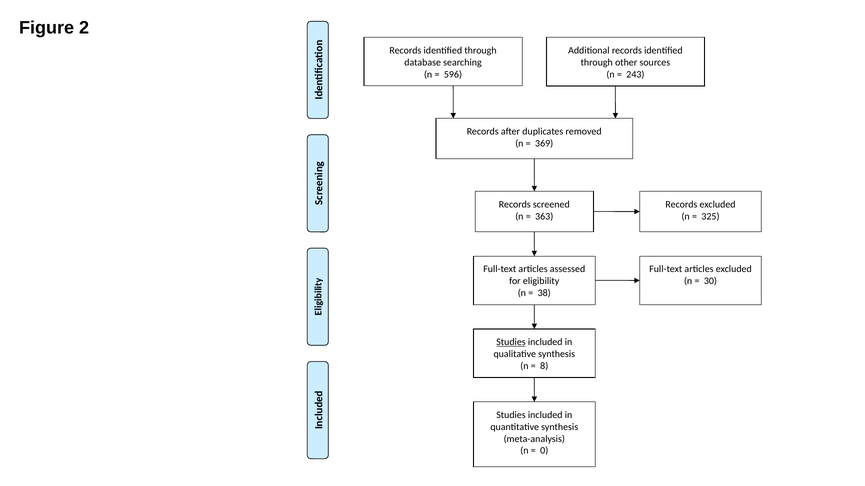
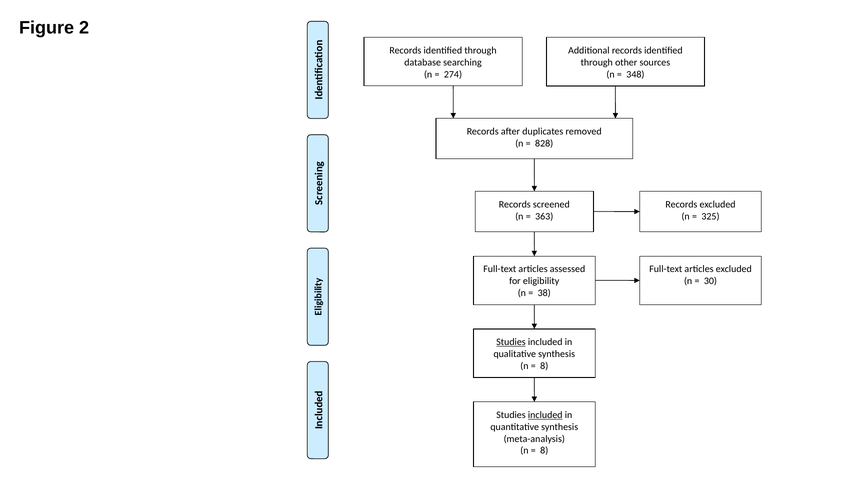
596: 596 -> 274
243: 243 -> 348
369: 369 -> 828
included at (545, 415) underline: none -> present
0 at (544, 451): 0 -> 8
